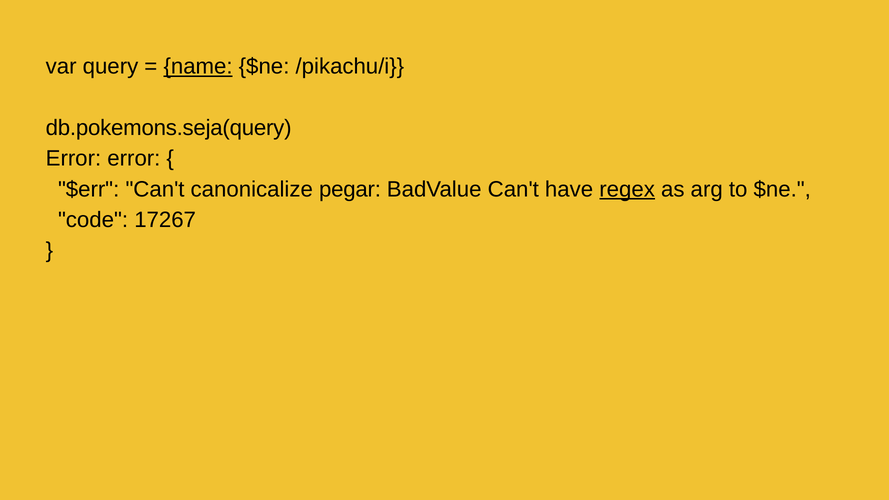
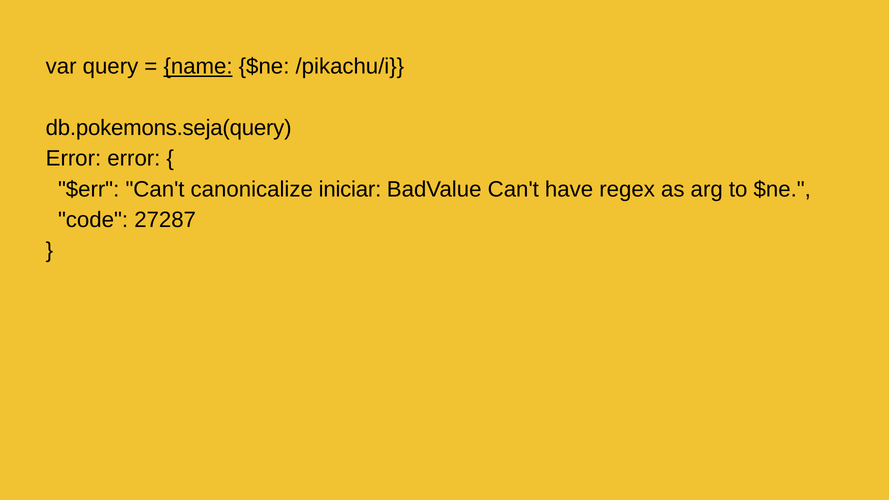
pegar: pegar -> iniciar
regex underline: present -> none
17267: 17267 -> 27287
